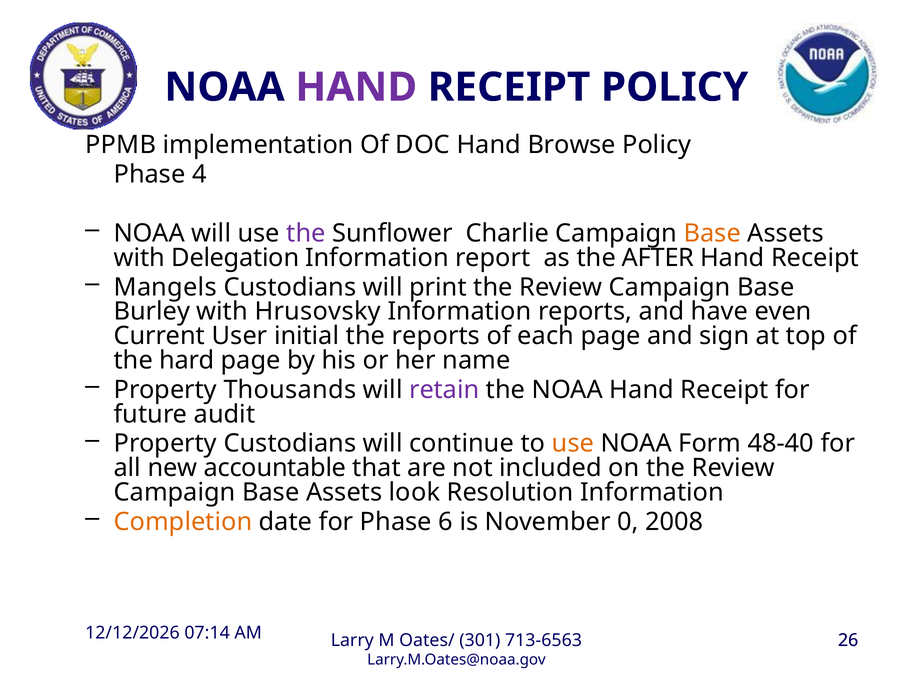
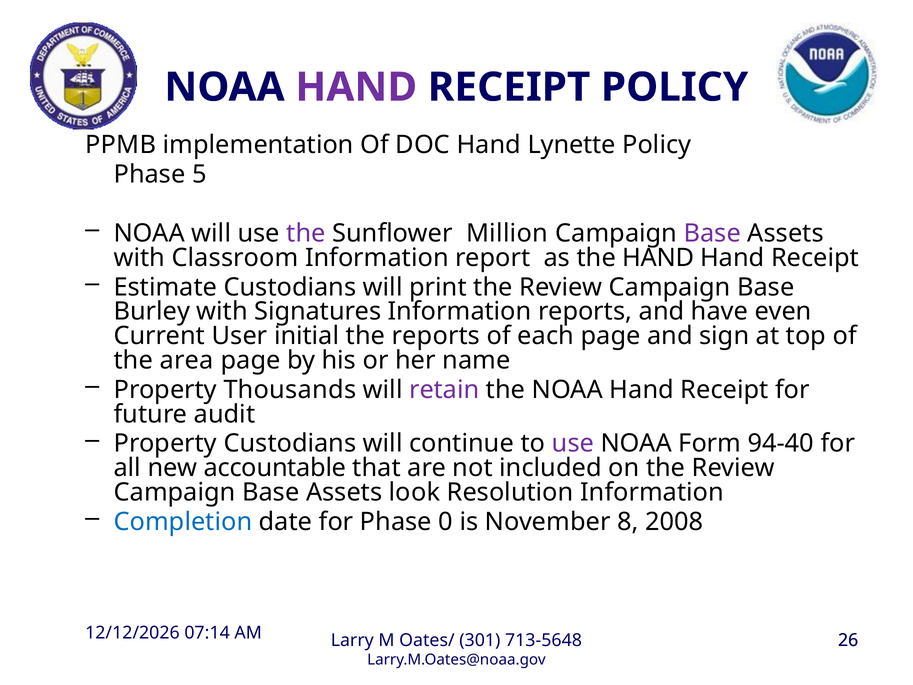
Browse: Browse -> Lynette
4: 4 -> 5
Charlie: Charlie -> Million
Base at (712, 233) colour: orange -> purple
Delegation: Delegation -> Classroom
the AFTER: AFTER -> HAND
Mangels: Mangels -> Estimate
Hrusovsky: Hrusovsky -> Signatures
hard: hard -> area
use at (573, 443) colour: orange -> purple
48-40: 48-40 -> 94-40
Completion colour: orange -> blue
6: 6 -> 0
0: 0 -> 8
713-6563: 713-6563 -> 713-5648
